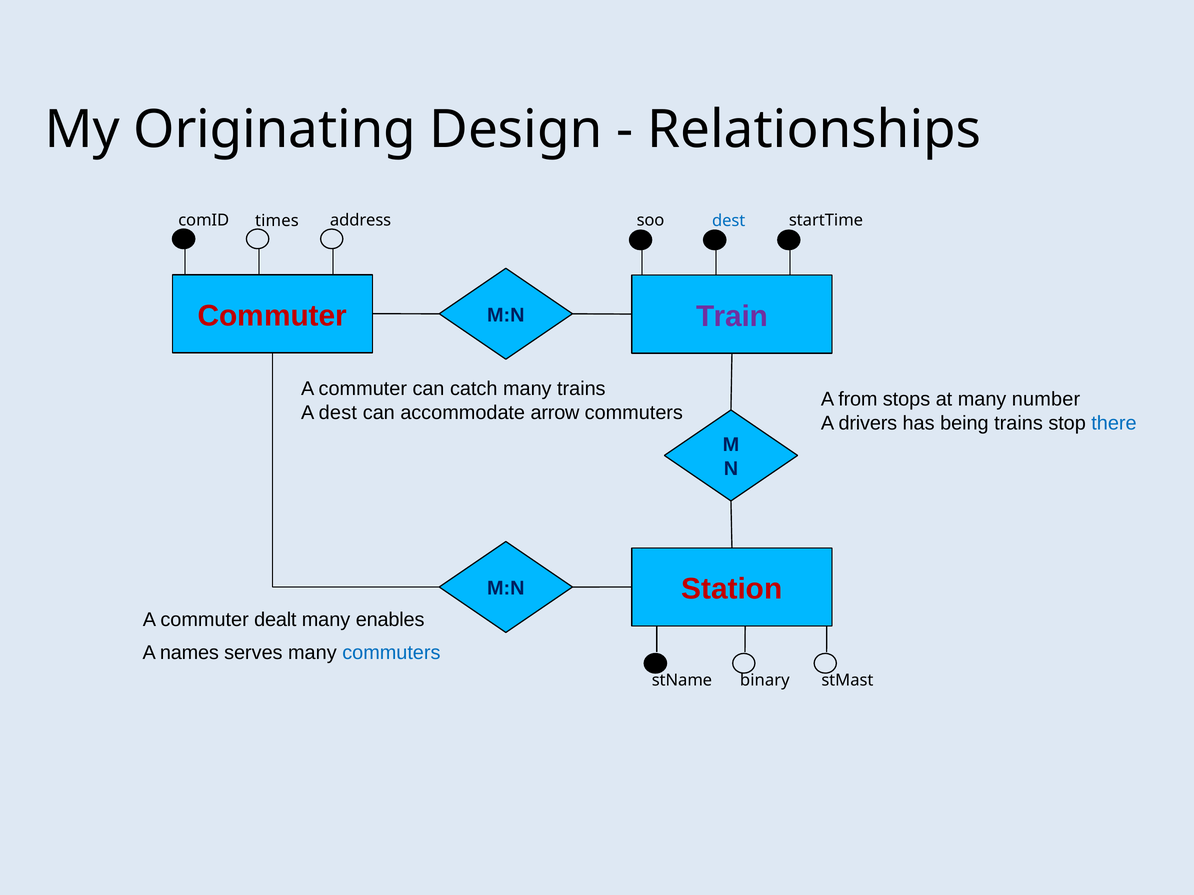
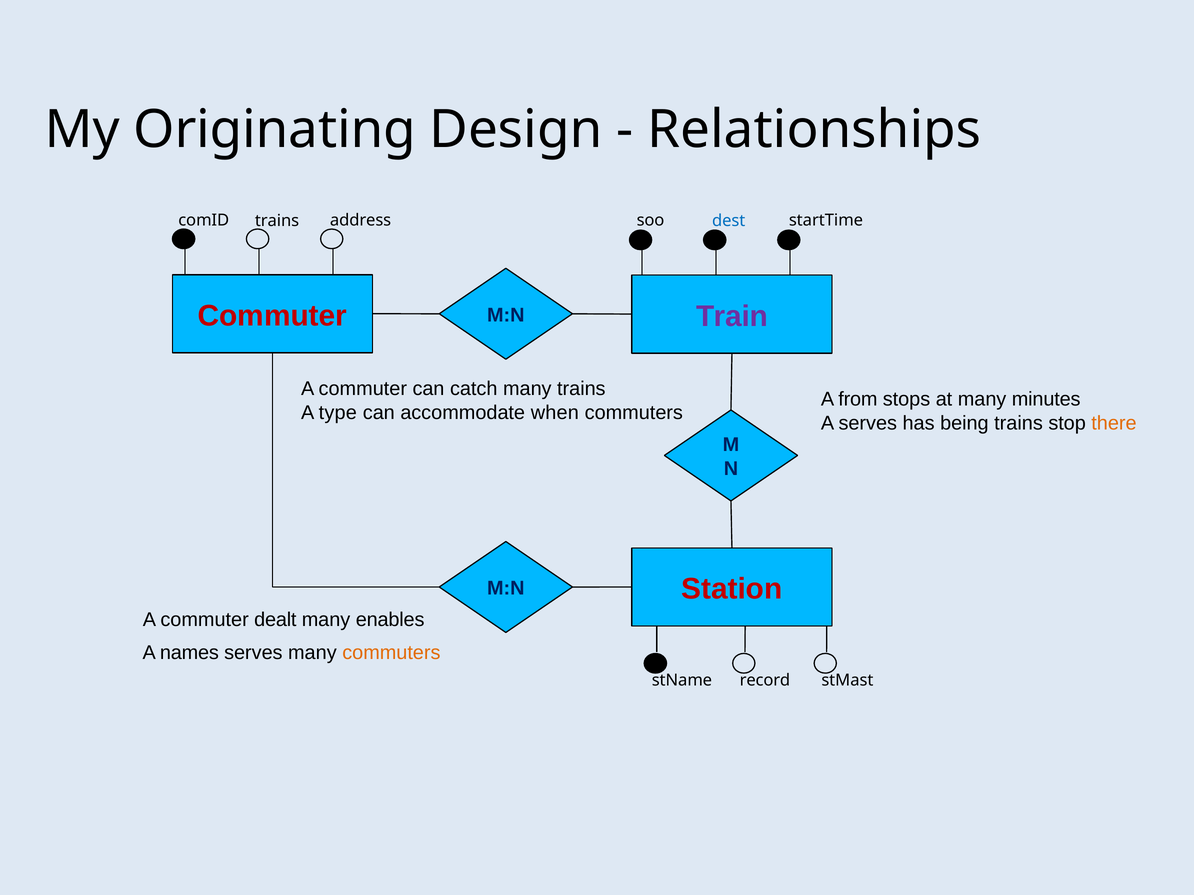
times at (277, 221): times -> trains
number: number -> minutes
A dest: dest -> type
arrow: arrow -> when
A drivers: drivers -> serves
there colour: blue -> orange
commuters at (391, 653) colour: blue -> orange
binary: binary -> record
